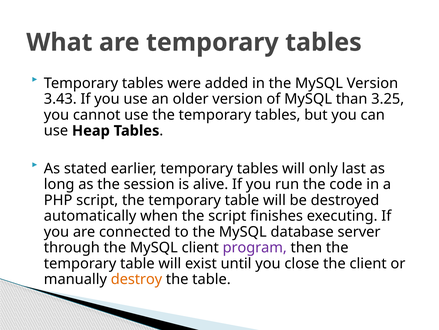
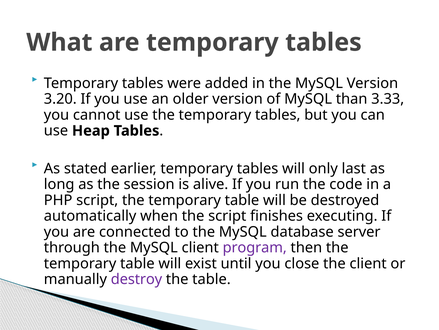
3.43: 3.43 -> 3.20
3.25: 3.25 -> 3.33
destroy colour: orange -> purple
